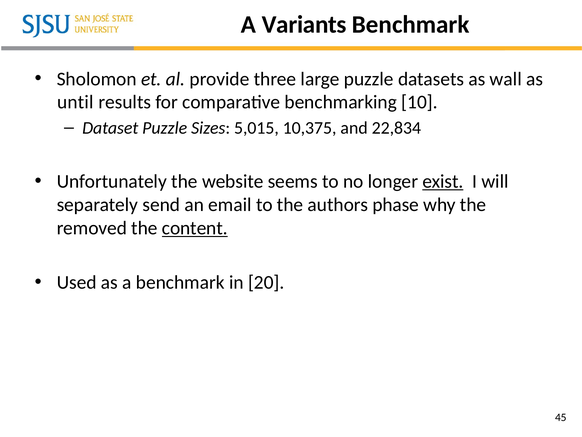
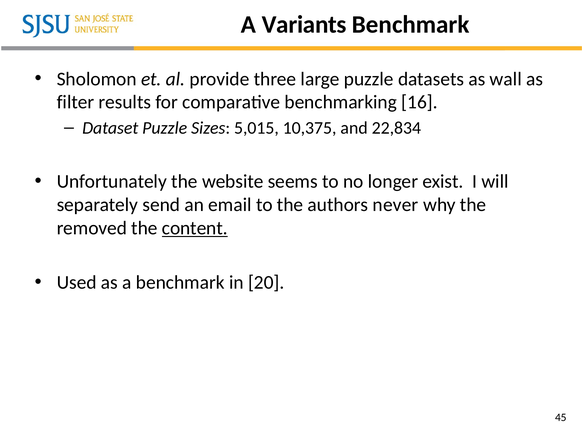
until: until -> filter
10: 10 -> 16
exist underline: present -> none
phase: phase -> never
